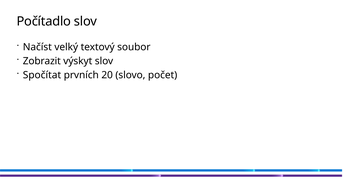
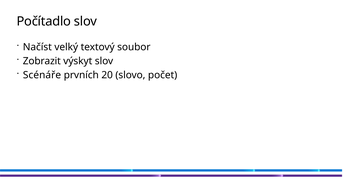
Spočítat: Spočítat -> Scénáře
